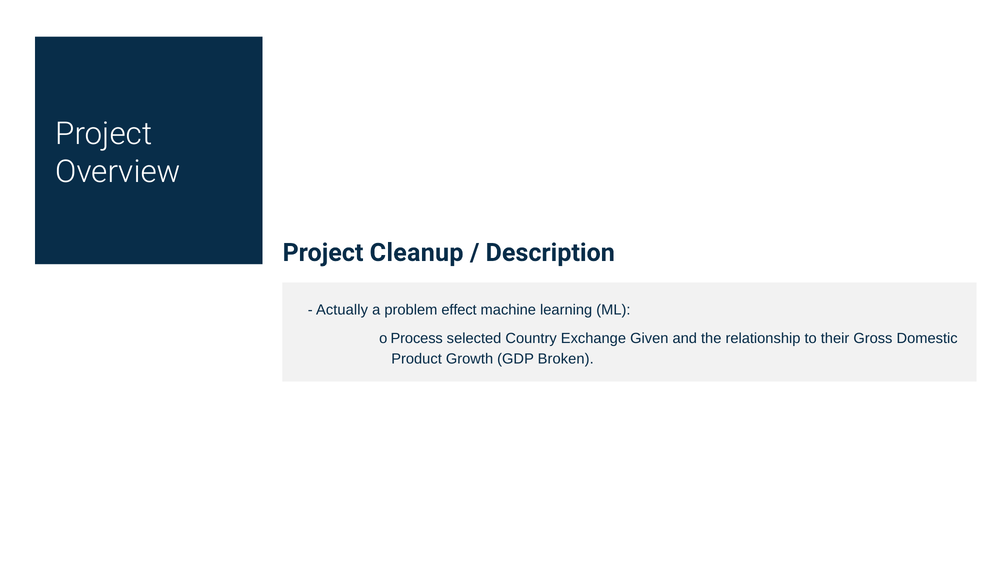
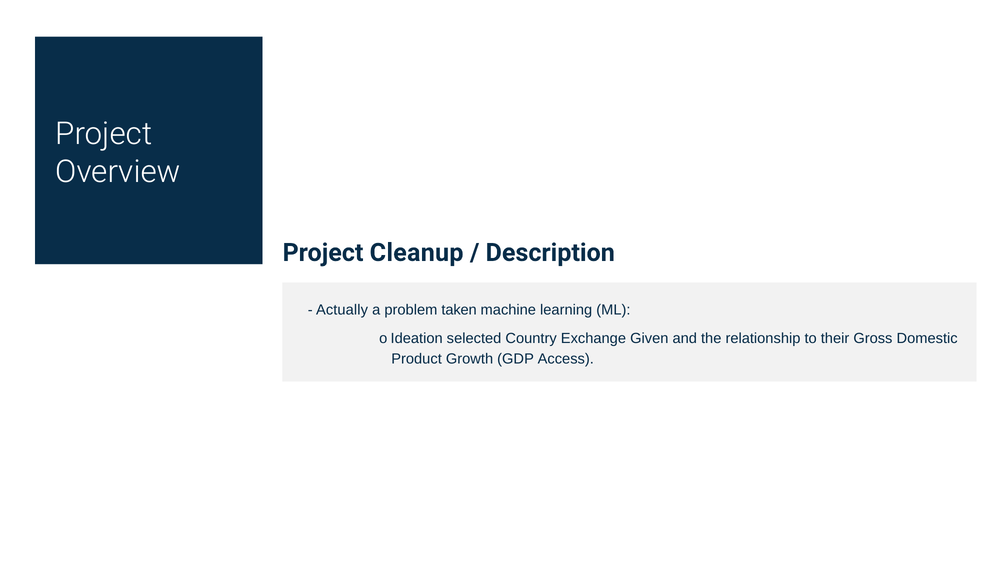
effect: effect -> taken
Process: Process -> Ideation
Broken: Broken -> Access
